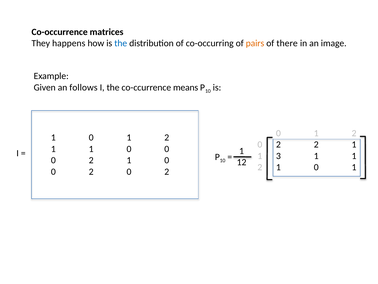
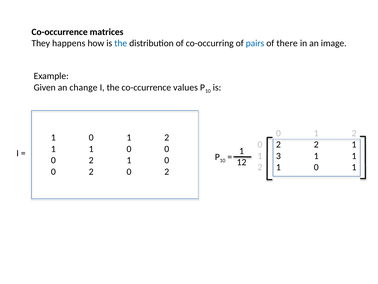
pairs colour: orange -> blue
follows: follows -> change
means: means -> values
